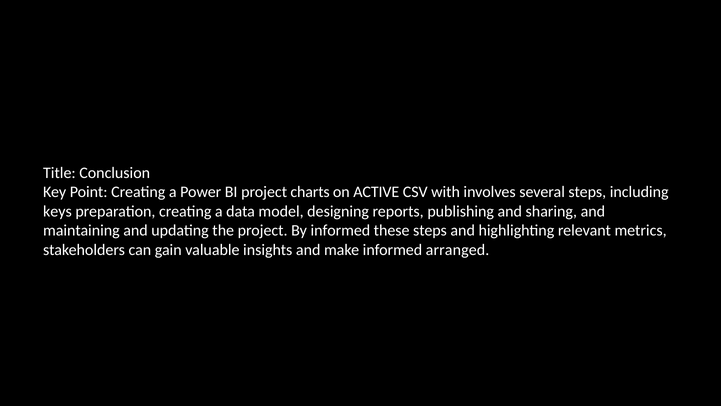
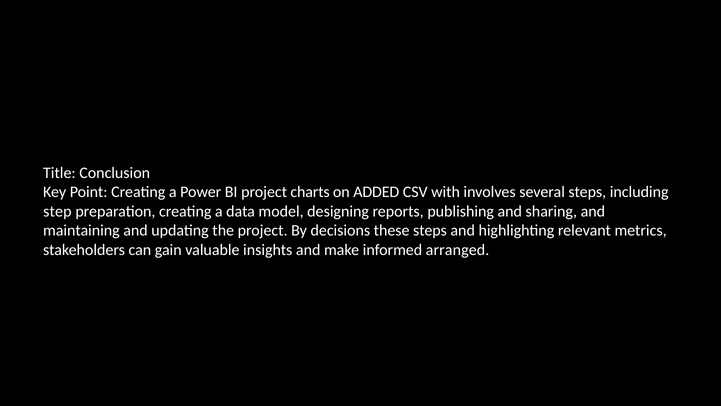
ACTIVE: ACTIVE -> ADDED
keys: keys -> step
By informed: informed -> decisions
